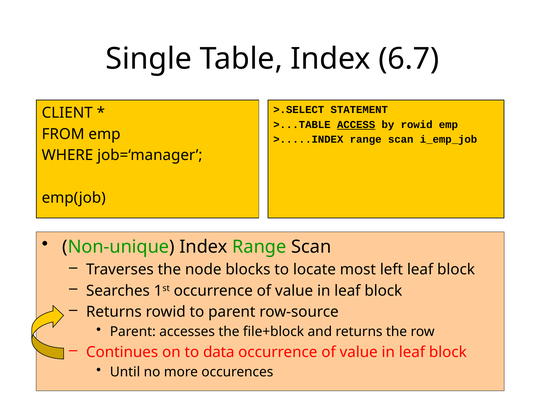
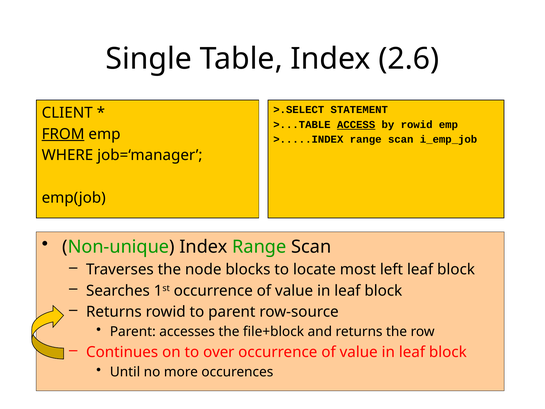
6.7: 6.7 -> 2.6
FROM underline: none -> present
data: data -> over
